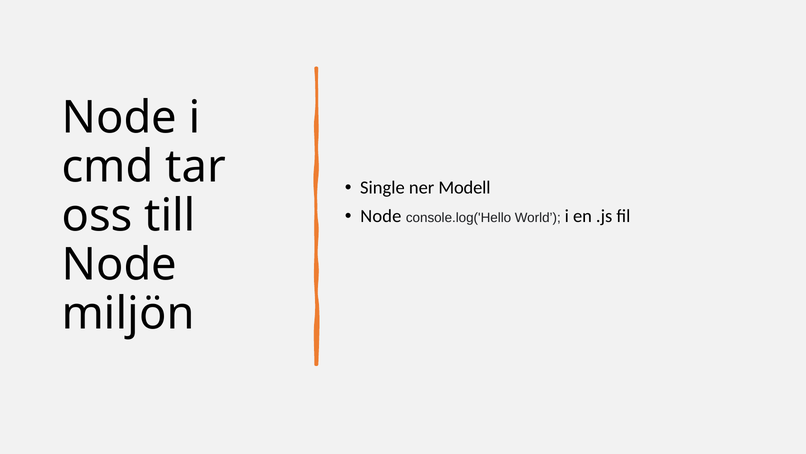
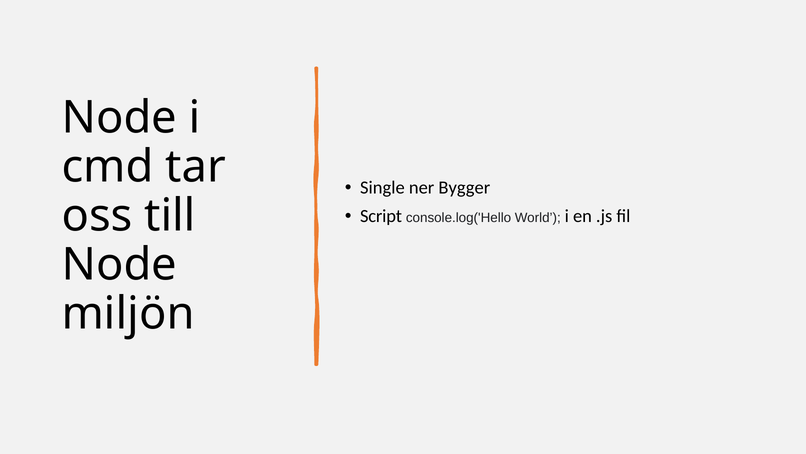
Modell: Modell -> Bygger
Node at (381, 216): Node -> Script
